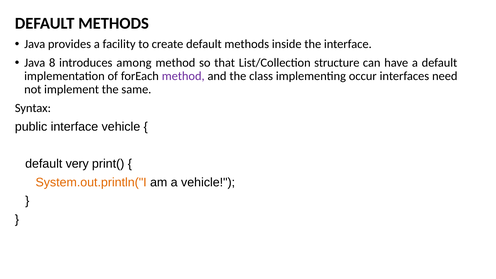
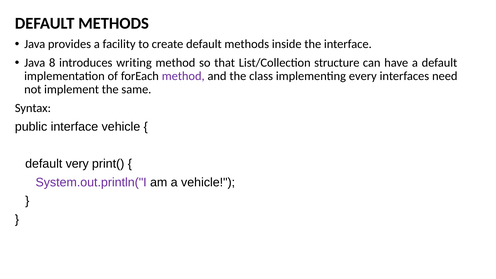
among: among -> writing
occur: occur -> every
System.out.println("I colour: orange -> purple
